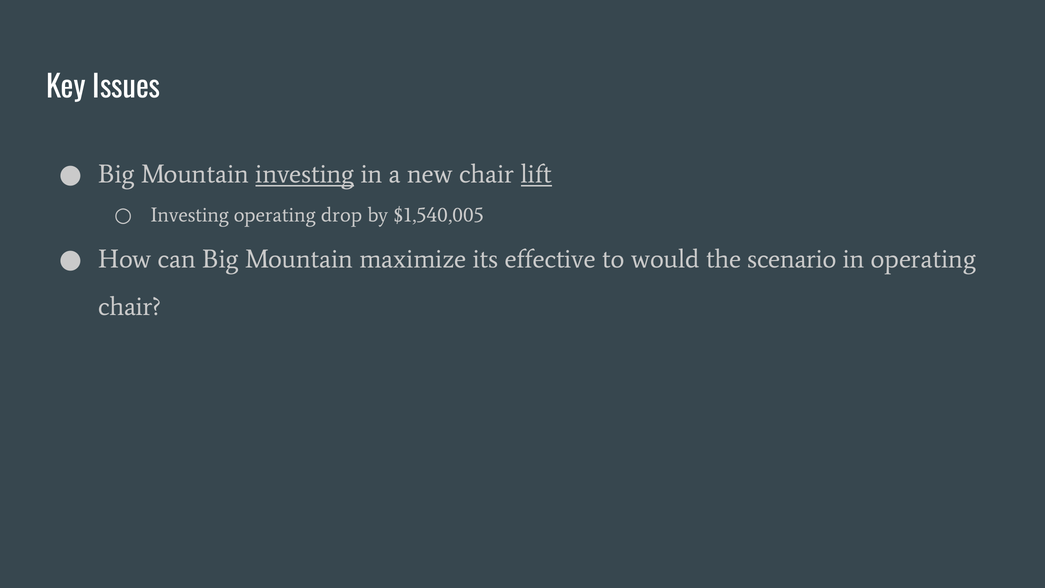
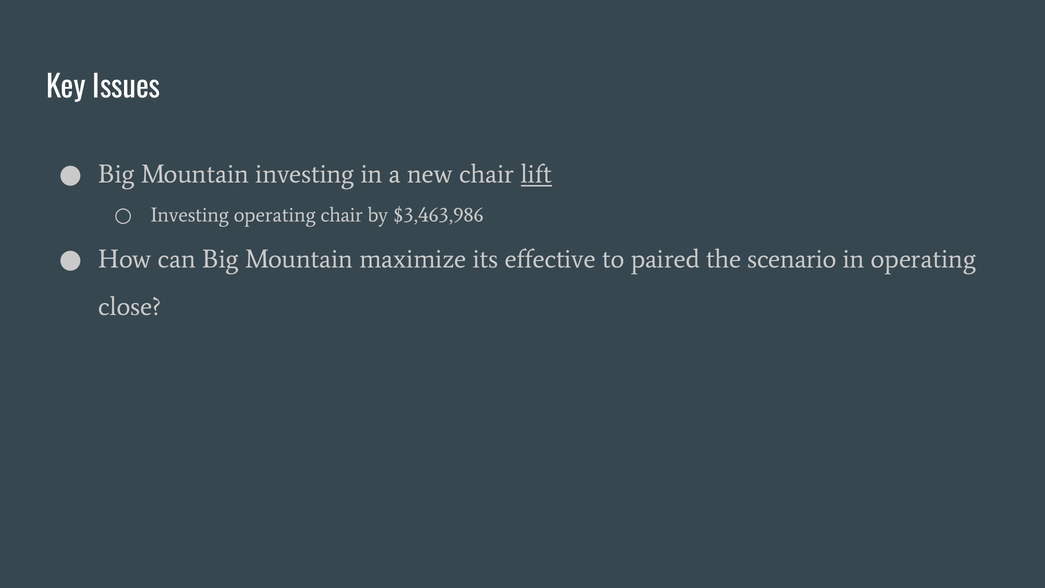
investing at (305, 174) underline: present -> none
operating drop: drop -> chair
$1,540,005: $1,540,005 -> $3,463,986
would: would -> paired
chair at (130, 307): chair -> close
